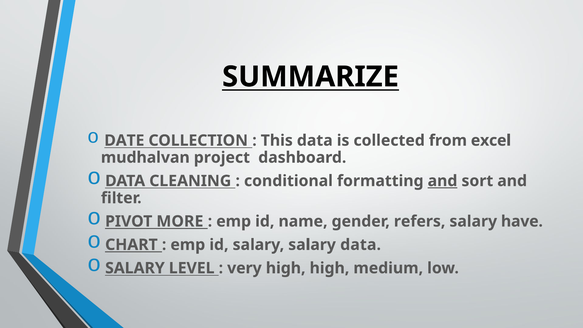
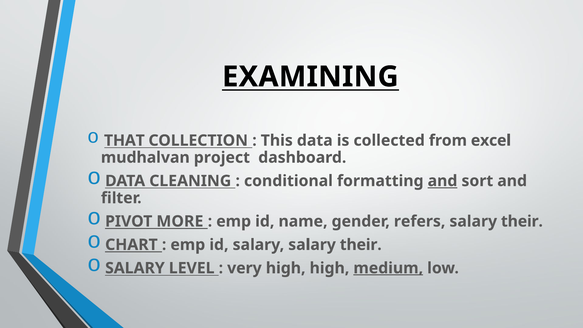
SUMMARIZE: SUMMARIZE -> EXAMINING
DATE: DATE -> THAT
have at (522, 221): have -> their
salary salary data: data -> their
medium underline: none -> present
